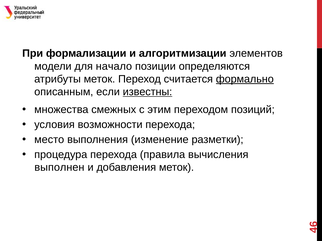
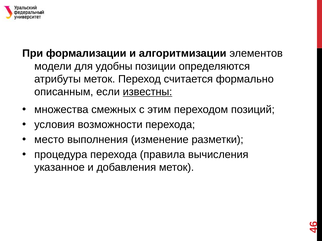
начало: начало -> удобны
формально underline: present -> none
выполнен: выполнен -> указанное
